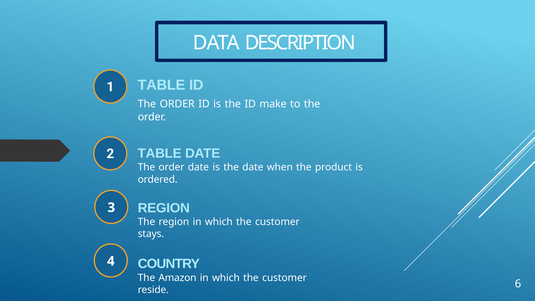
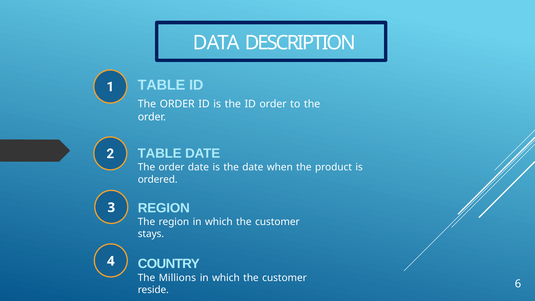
ID make: make -> order
Amazon: Amazon -> Millions
